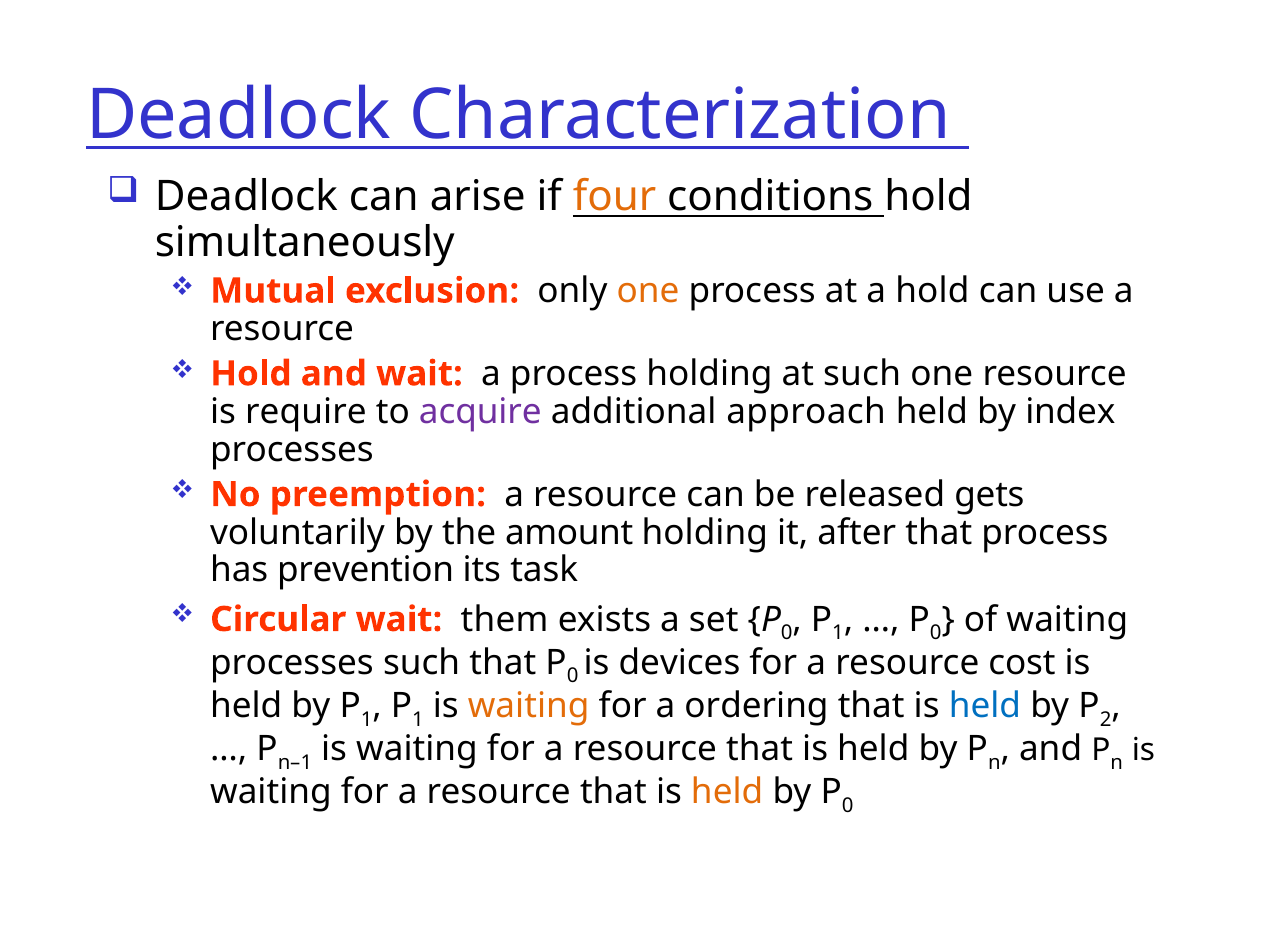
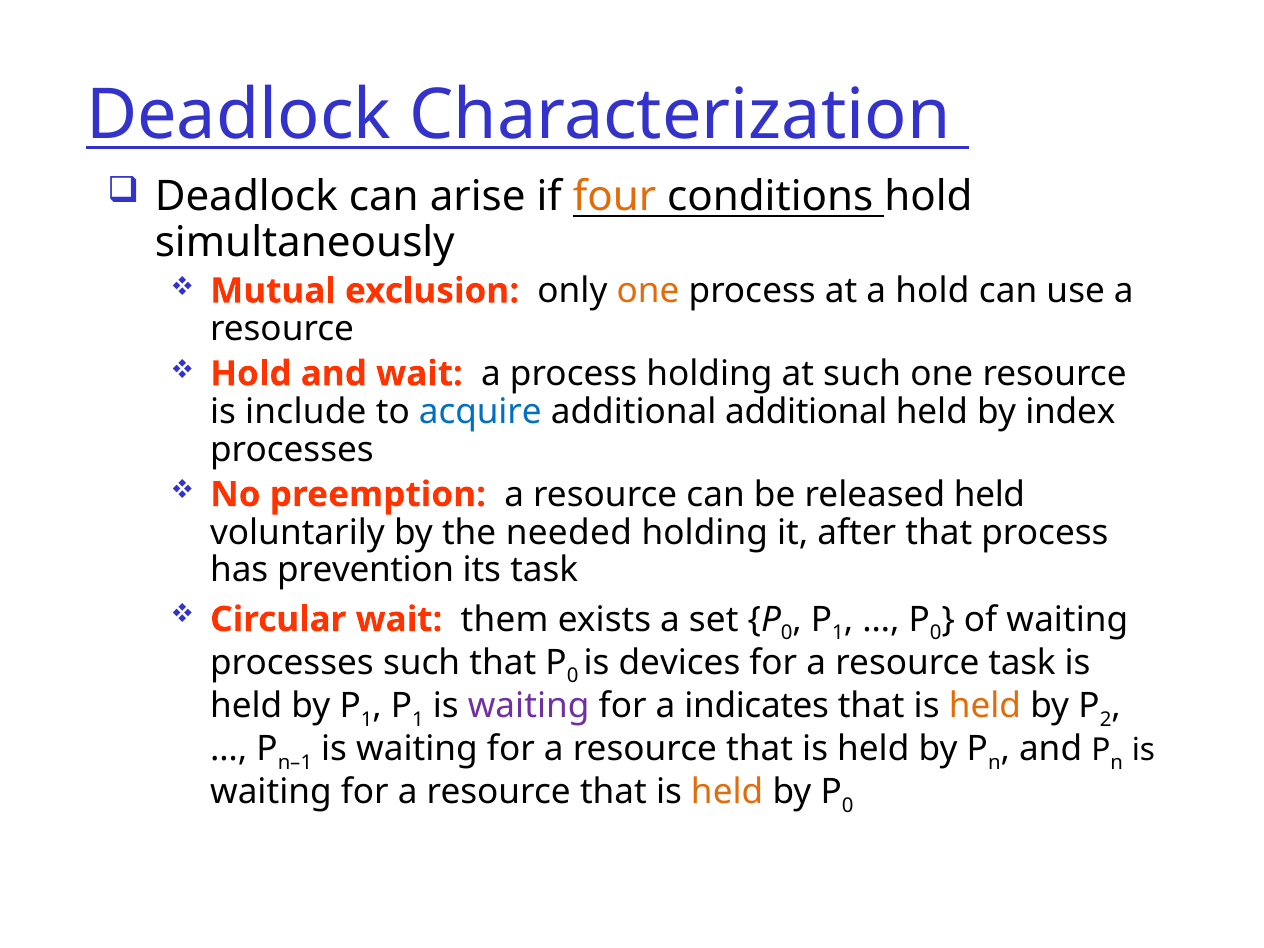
require: require -> include
acquire colour: purple -> blue
additional approach: approach -> additional
released gets: gets -> held
amount: amount -> needed
resource cost: cost -> task
waiting at (529, 706) colour: orange -> purple
ordering: ordering -> indicates
held at (985, 706) colour: blue -> orange
